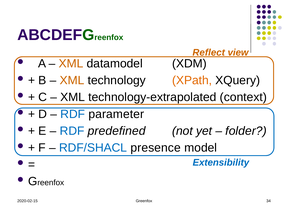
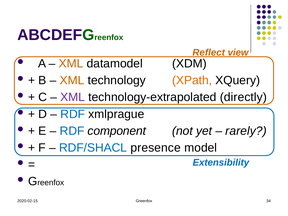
XML at (73, 97) colour: black -> purple
context: context -> directly
parameter: parameter -> xmlprague
predefined: predefined -> component
folder: folder -> rarely
